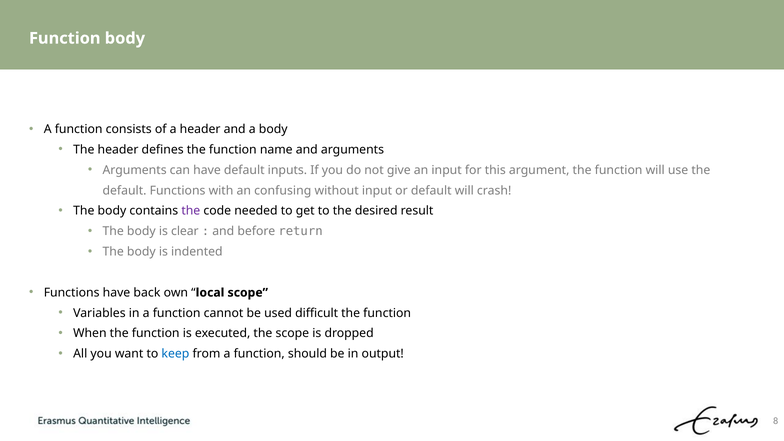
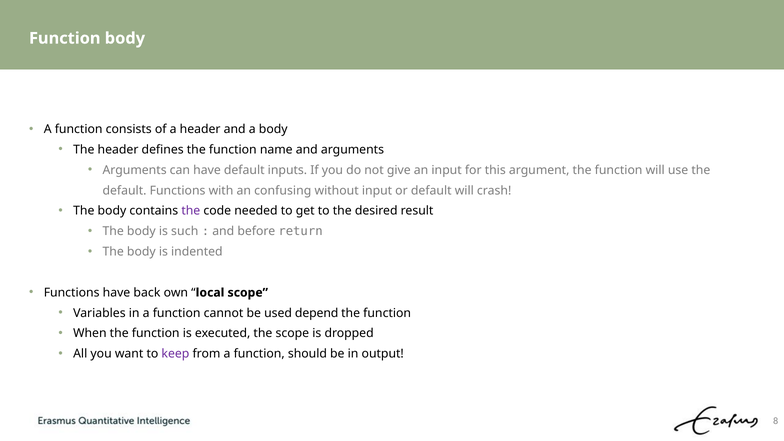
clear: clear -> such
difficult: difficult -> depend
keep colour: blue -> purple
